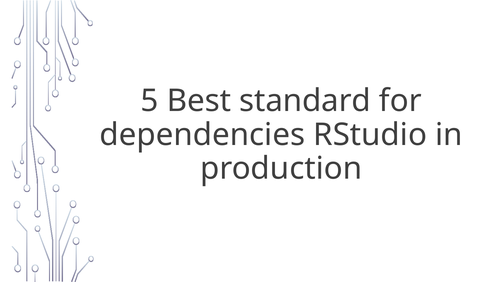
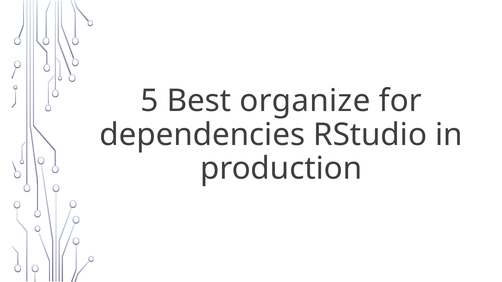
standard: standard -> organize
